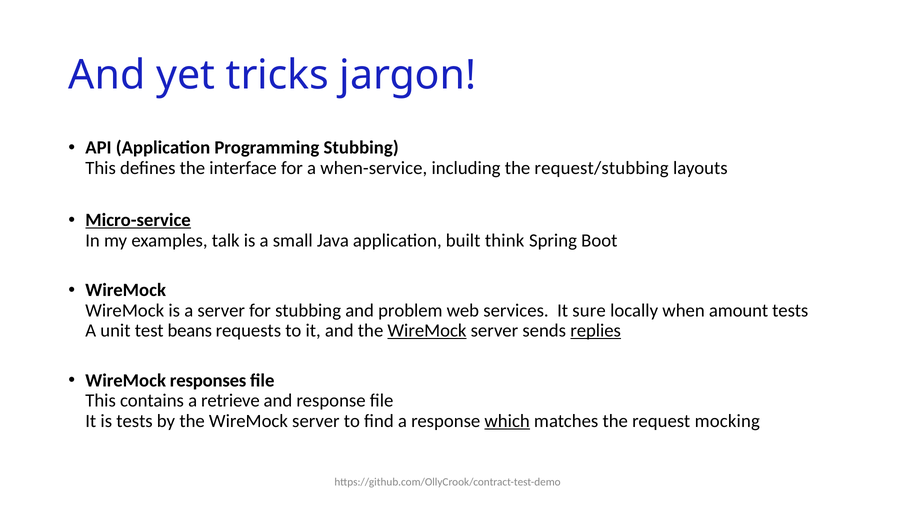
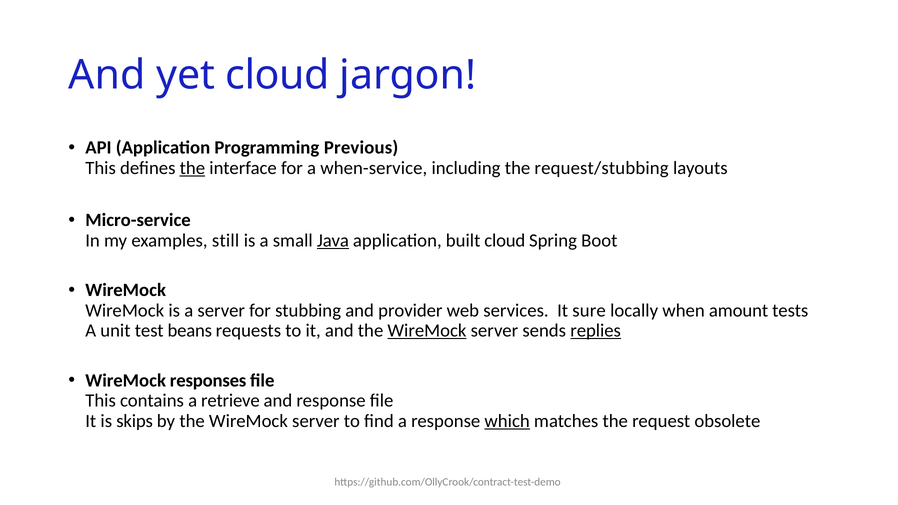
yet tricks: tricks -> cloud
Programming Stubbing: Stubbing -> Previous
the at (192, 168) underline: none -> present
Micro-service underline: present -> none
talk: talk -> still
Java underline: none -> present
built think: think -> cloud
problem: problem -> provider
is tests: tests -> skips
mocking: mocking -> obsolete
